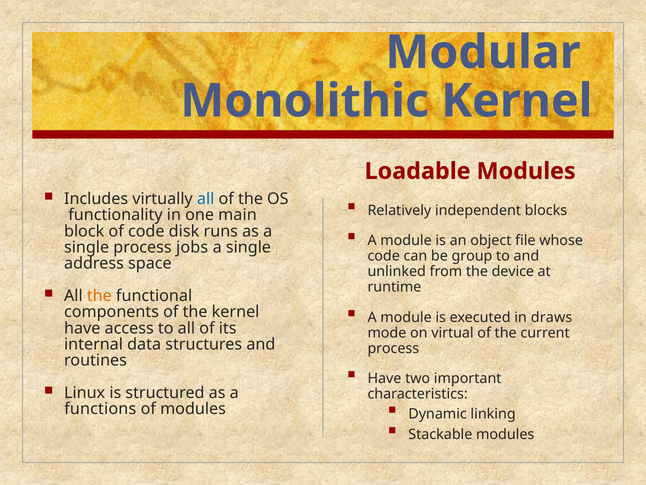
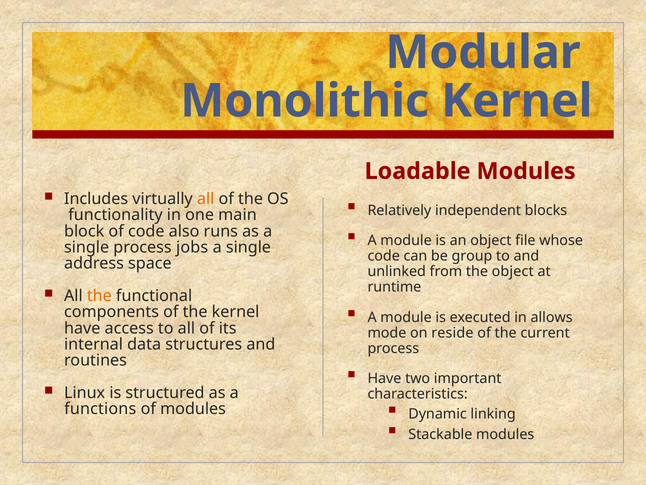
all at (206, 199) colour: blue -> orange
disk: disk -> also
the device: device -> object
draws: draws -> allows
virtual: virtual -> reside
